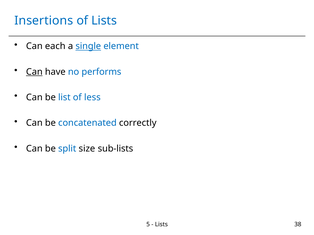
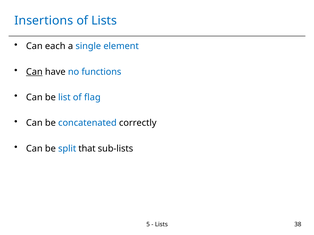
single underline: present -> none
performs: performs -> functions
less: less -> flag
size: size -> that
